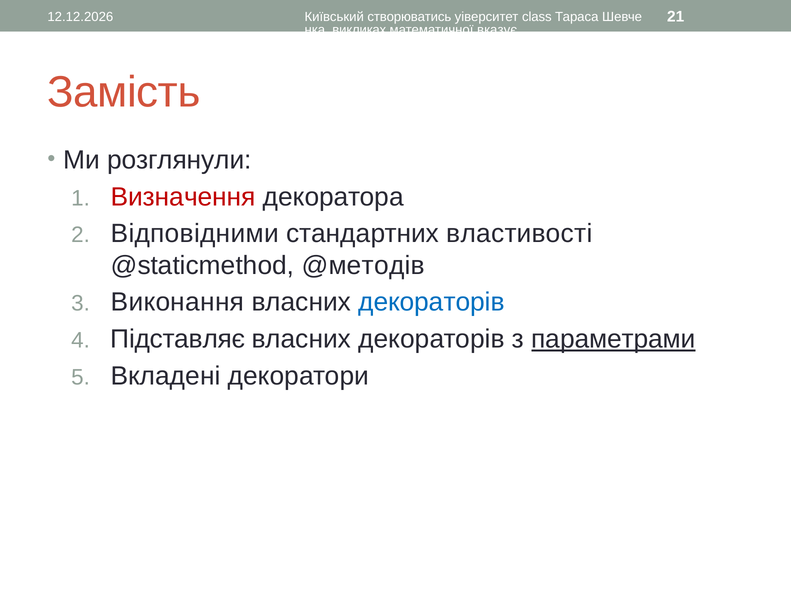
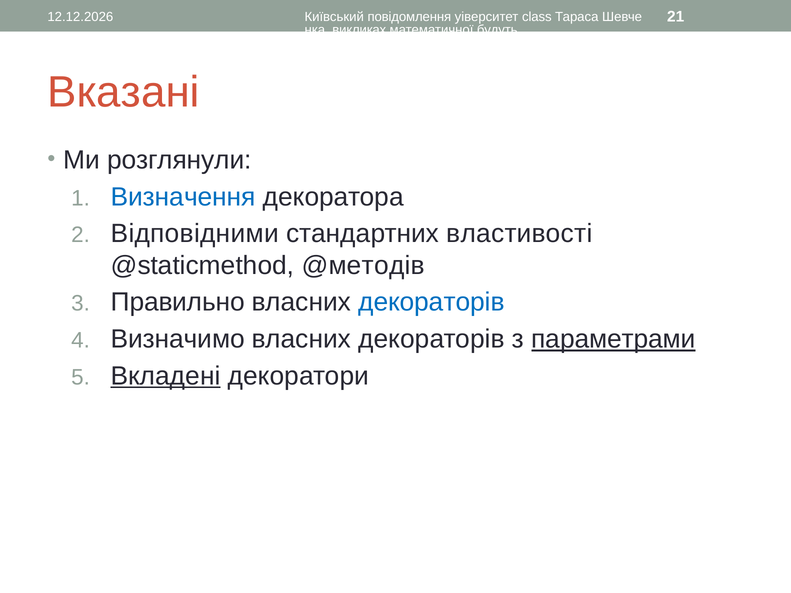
створюватись: створюватись -> повідомлення
вказує: вказує -> будуть
Замість: Замість -> Вказані
Визначення colour: red -> blue
Виконання: Виконання -> Правильно
Підставляє: Підставляє -> Визначимо
Вкладені underline: none -> present
